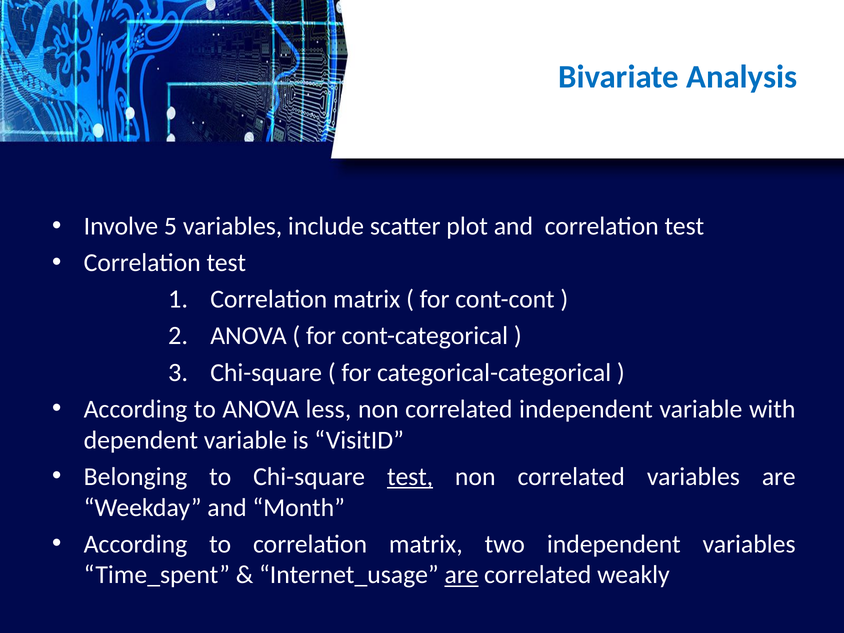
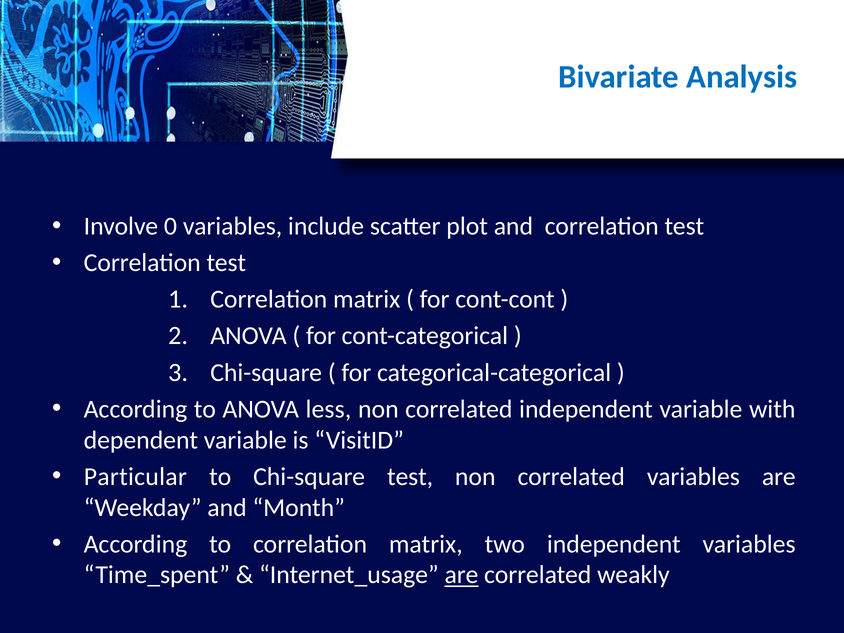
5: 5 -> 0
Belonging: Belonging -> Particular
test at (410, 477) underline: present -> none
